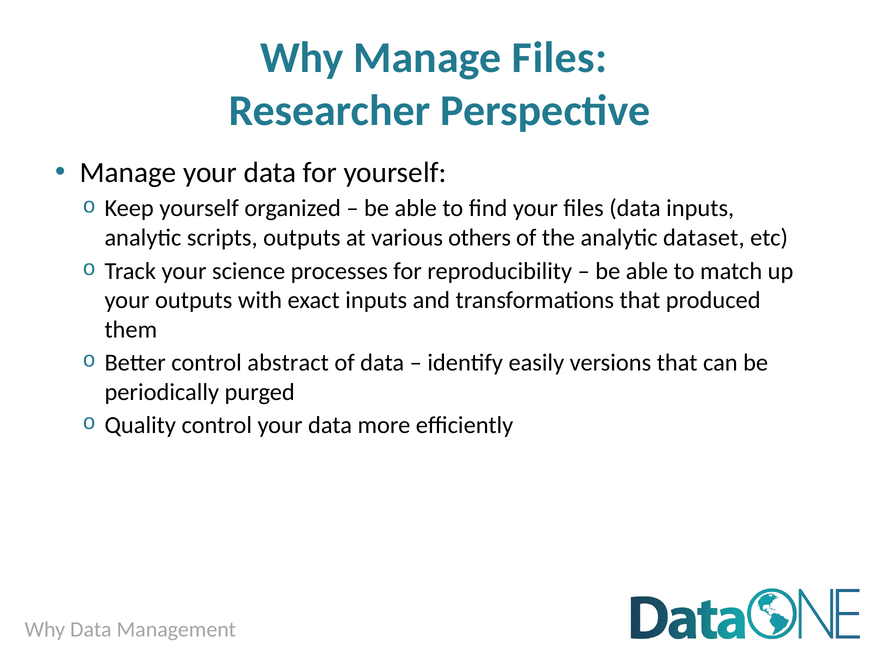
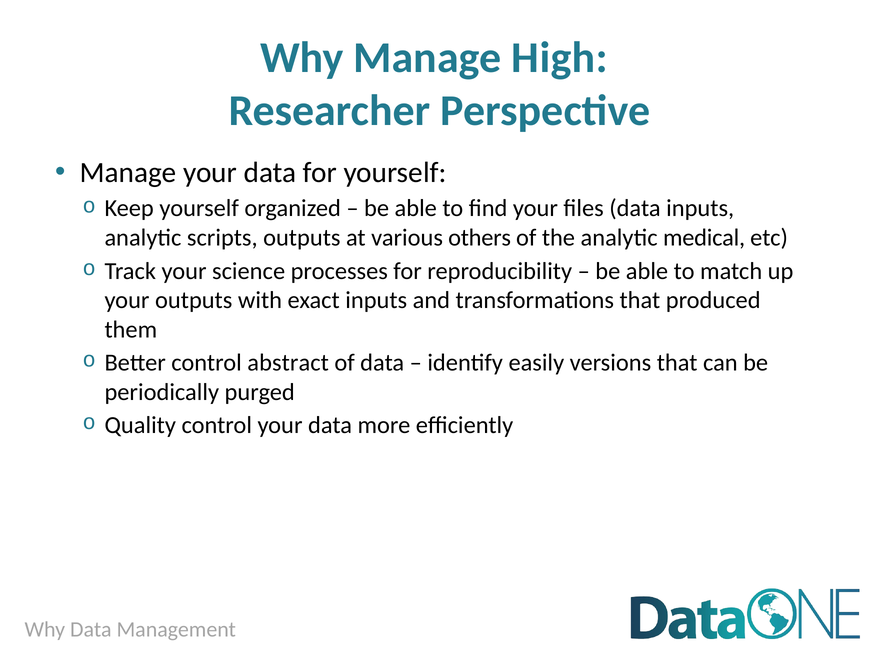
Manage Files: Files -> High
dataset: dataset -> medical
